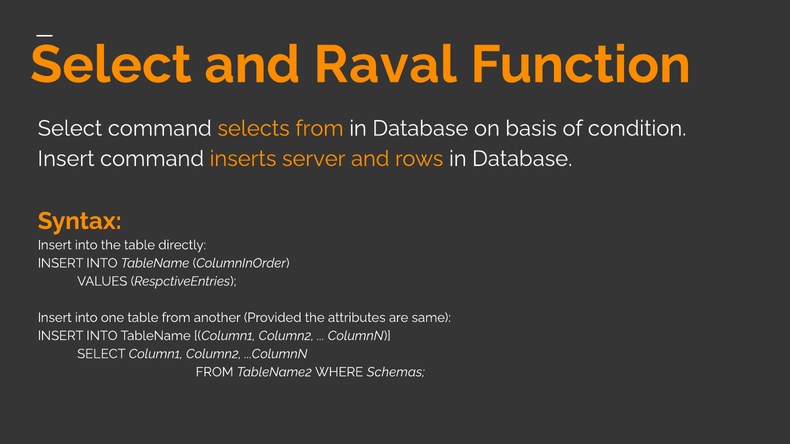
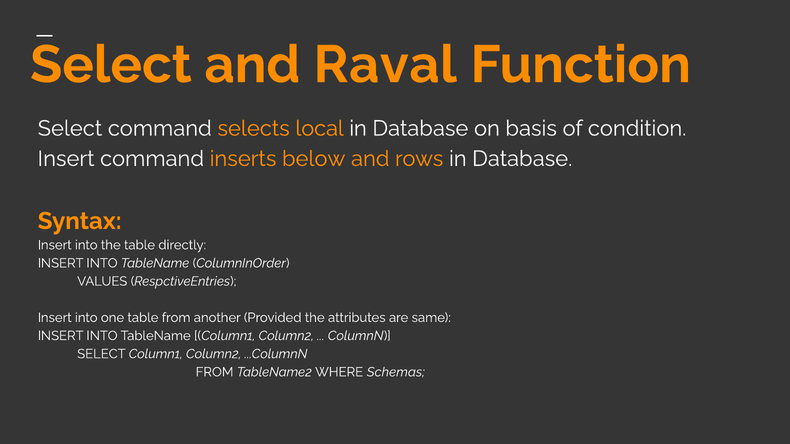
selects from: from -> local
server: server -> below
